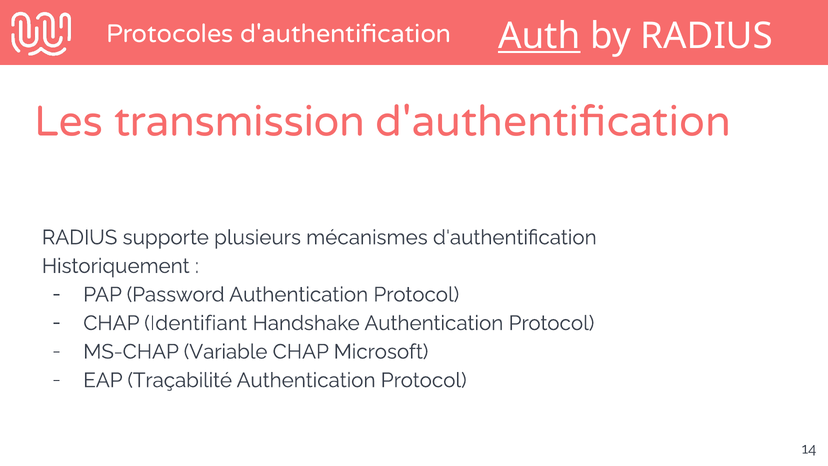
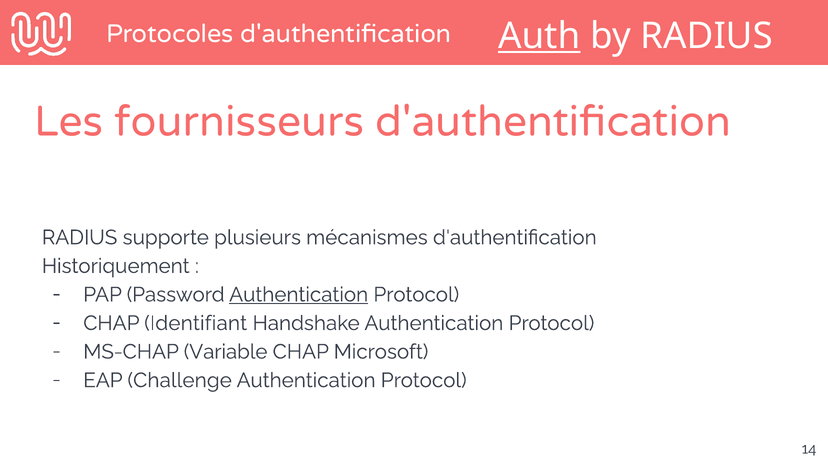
transmission: transmission -> fournisseurs
Authentication at (299, 294) underline: none -> present
Traçabilité: Traçabilité -> Challenge
